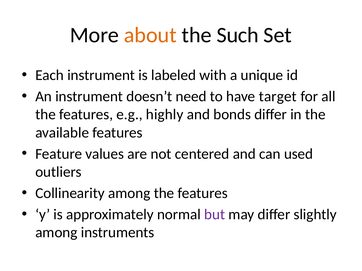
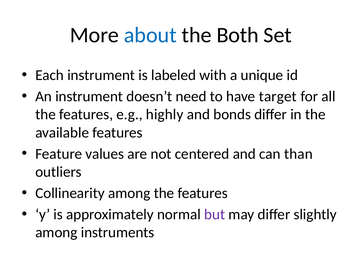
about colour: orange -> blue
Such: Such -> Both
used: used -> than
